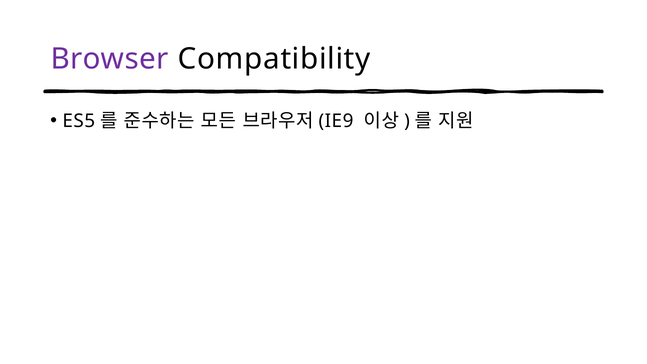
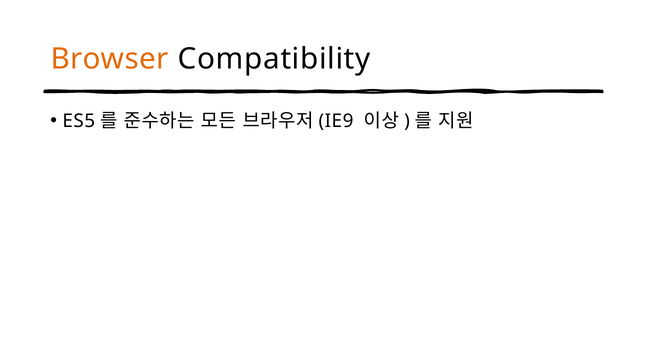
Browser colour: purple -> orange
